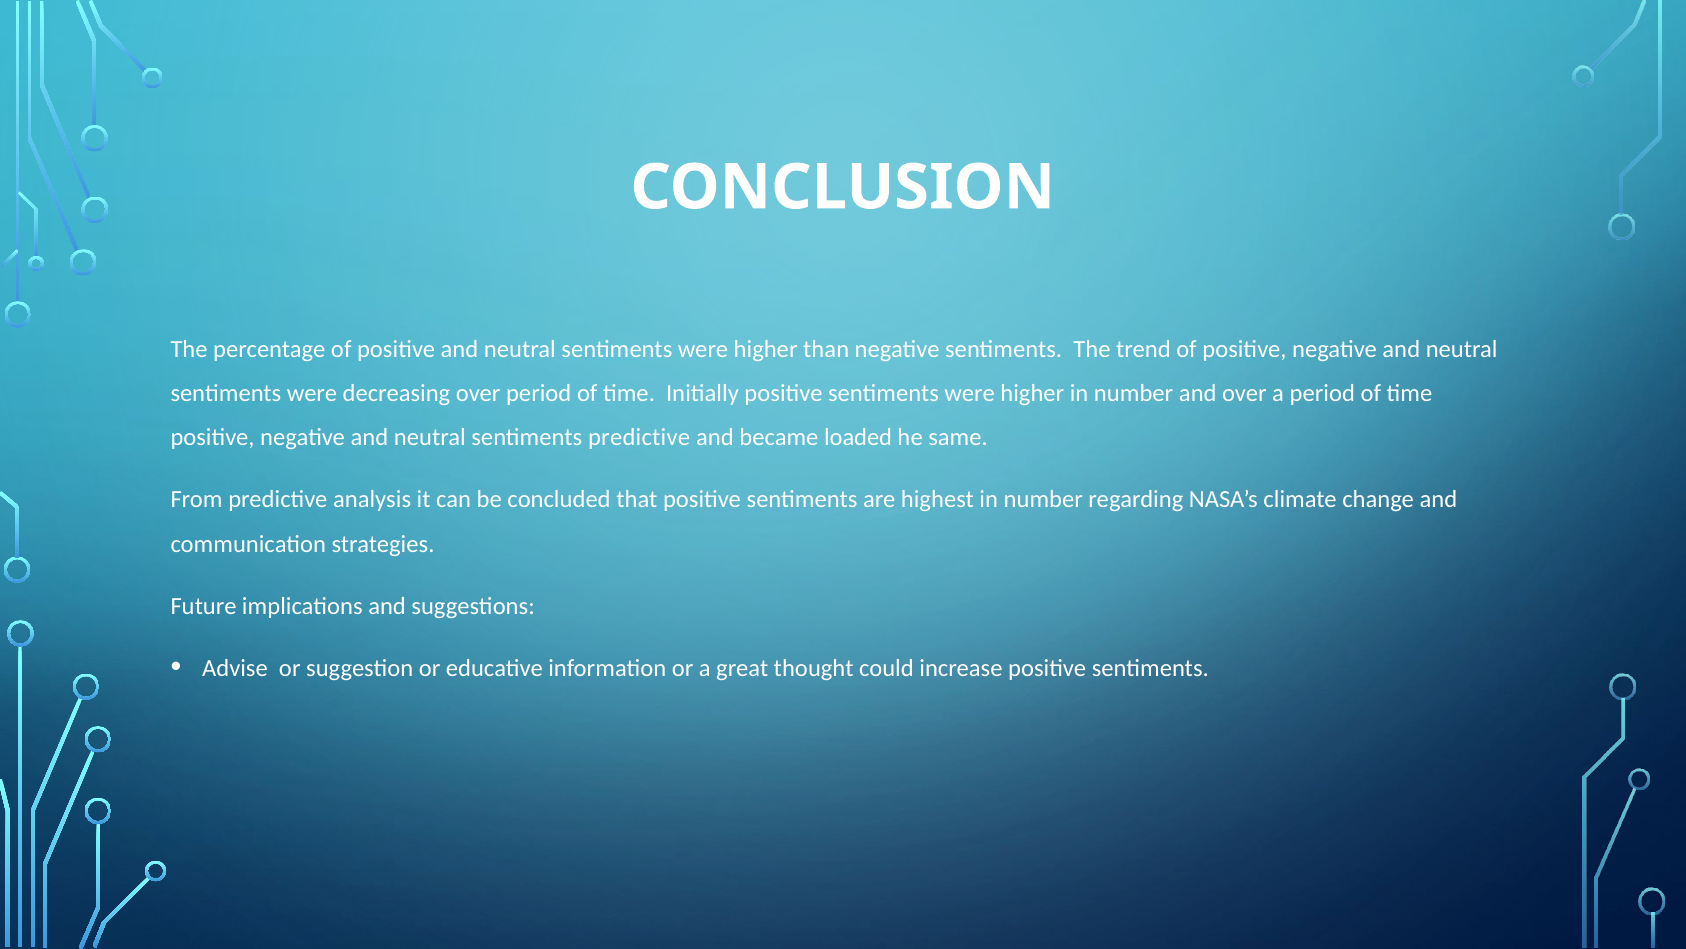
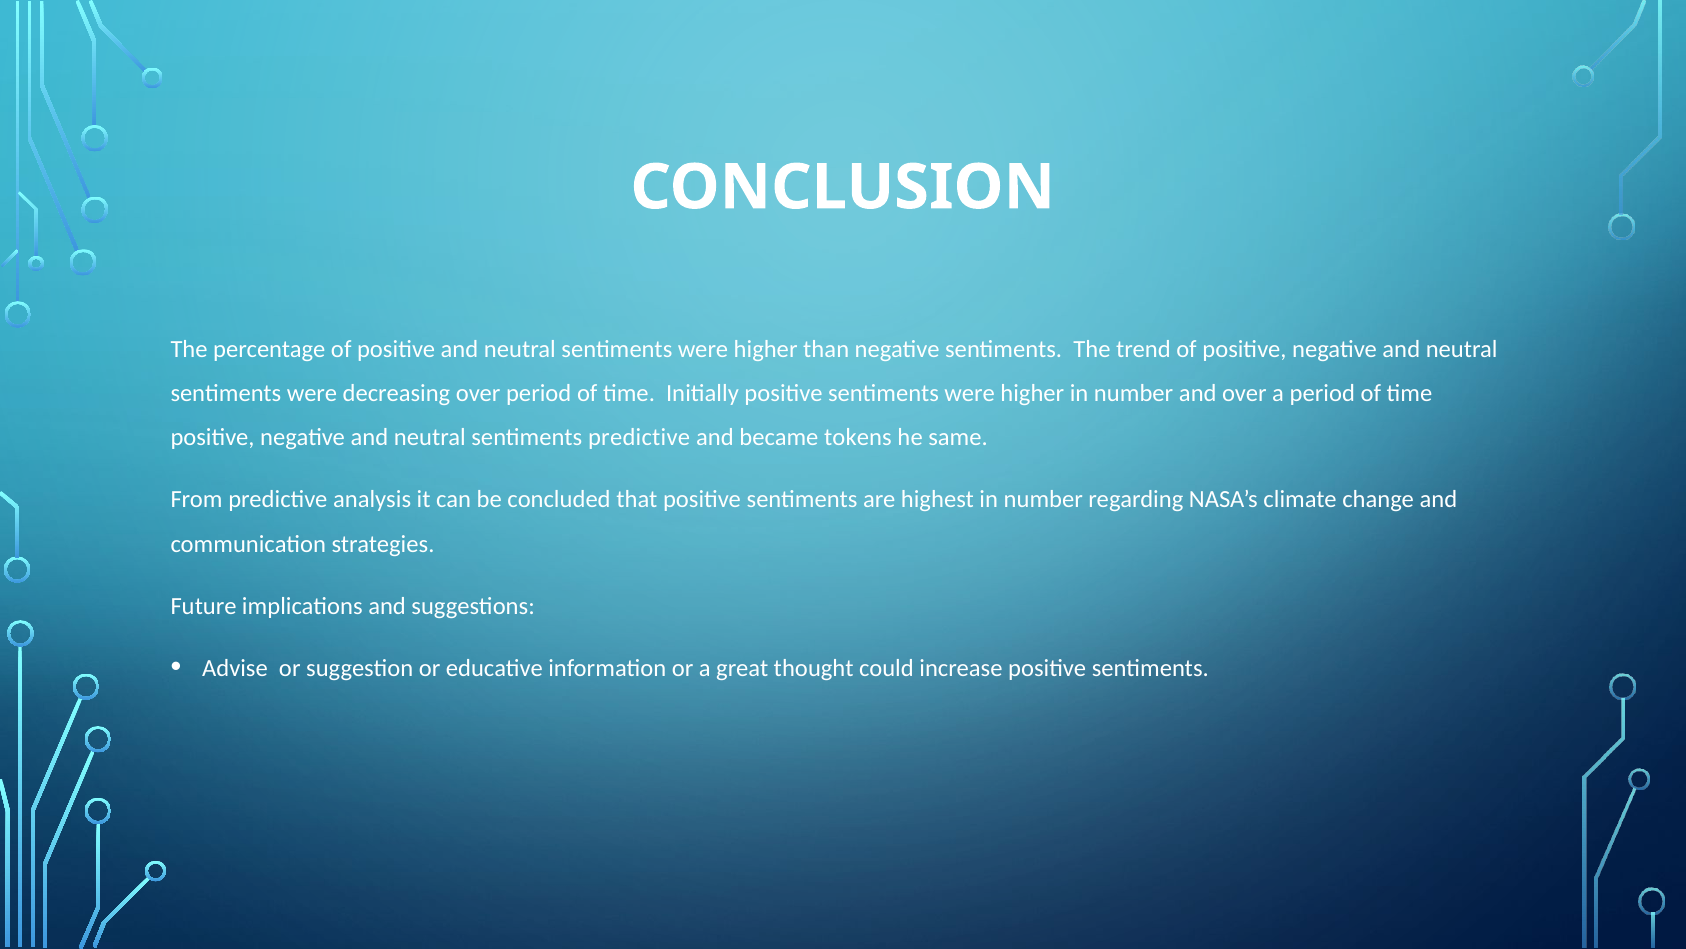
loaded: loaded -> tokens
